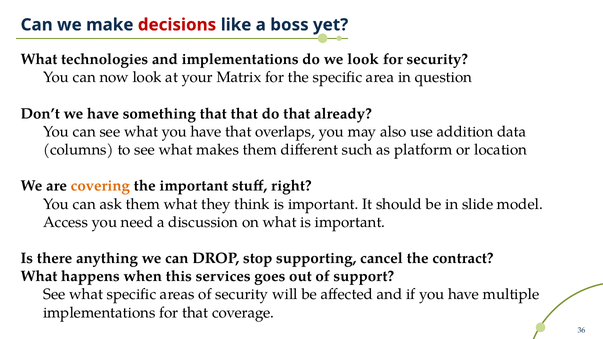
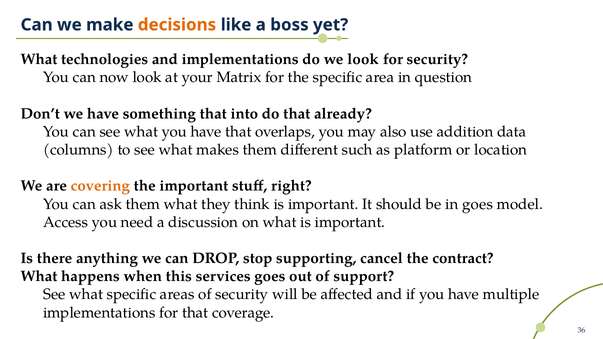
decisions colour: red -> orange
that that: that -> into
in slide: slide -> goes
